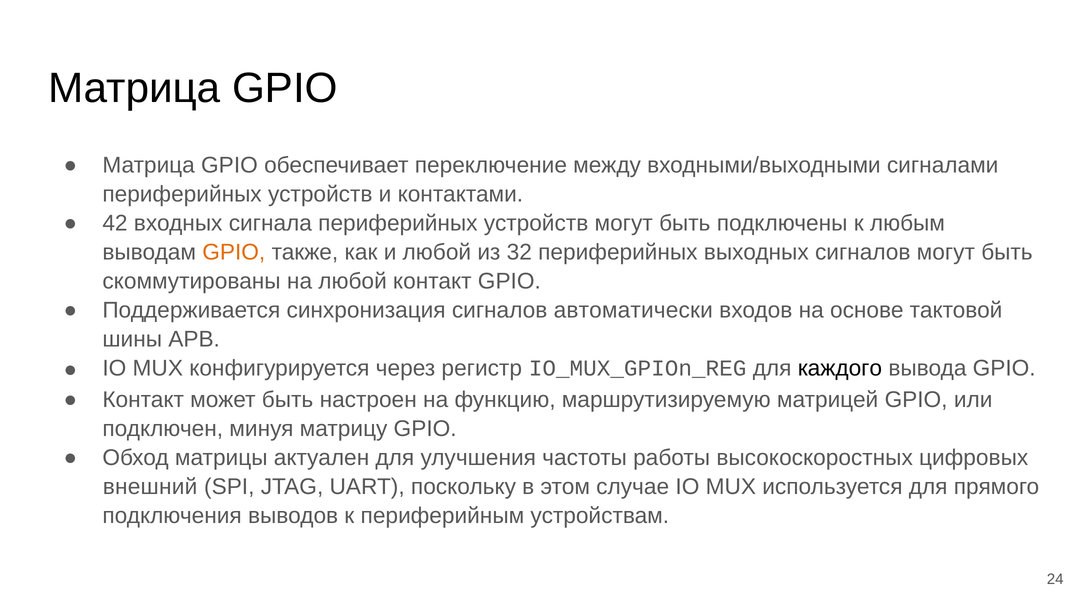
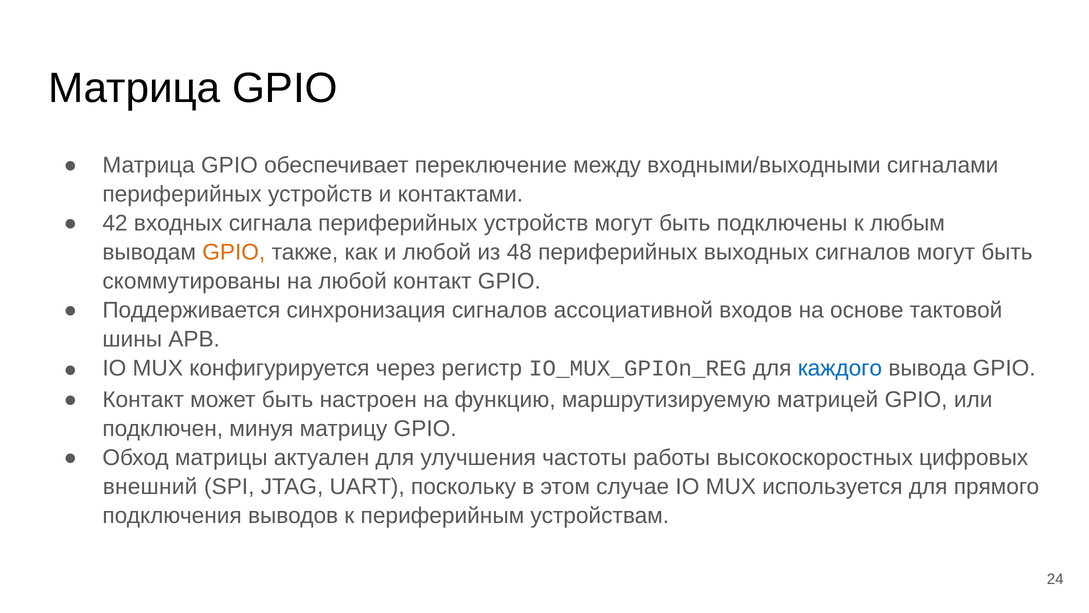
32: 32 -> 48
автоматически: автоматически -> ассоциативной
каждого colour: black -> blue
